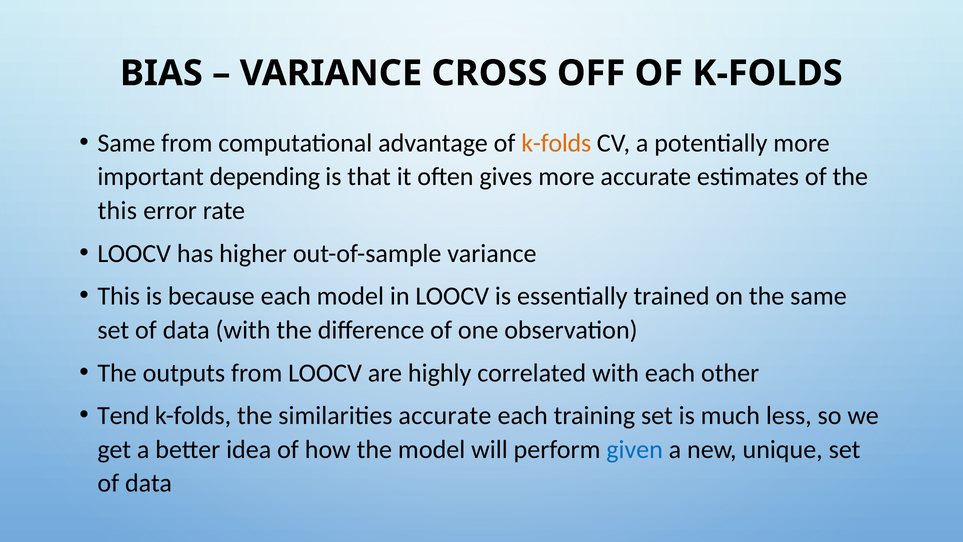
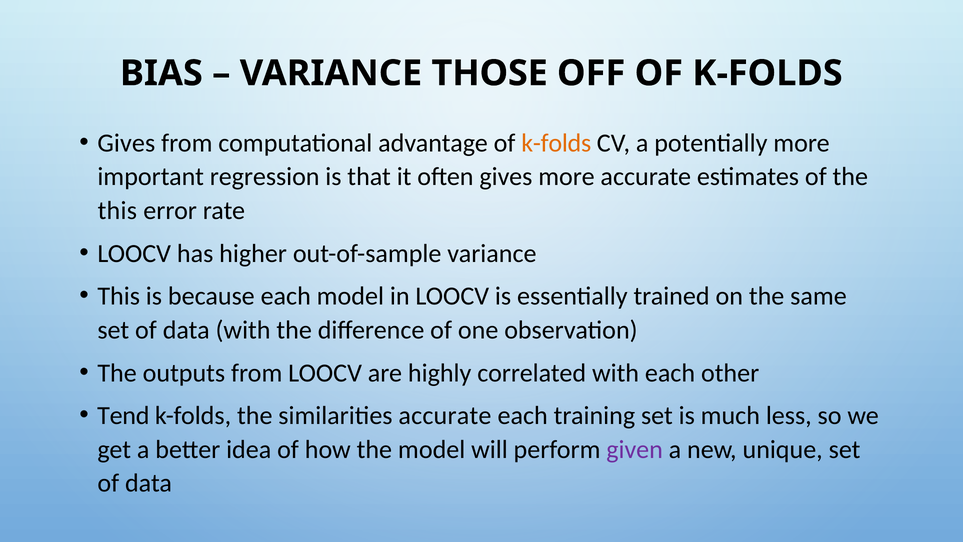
CROSS: CROSS -> THOSE
Same at (126, 143): Same -> Gives
depending: depending -> regression
given colour: blue -> purple
